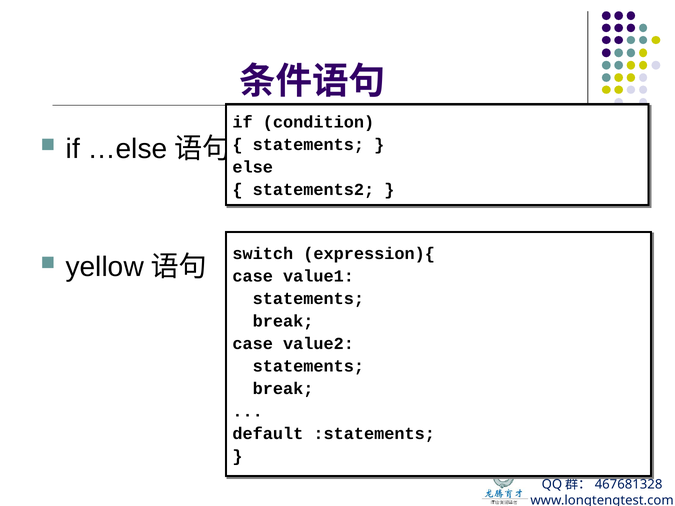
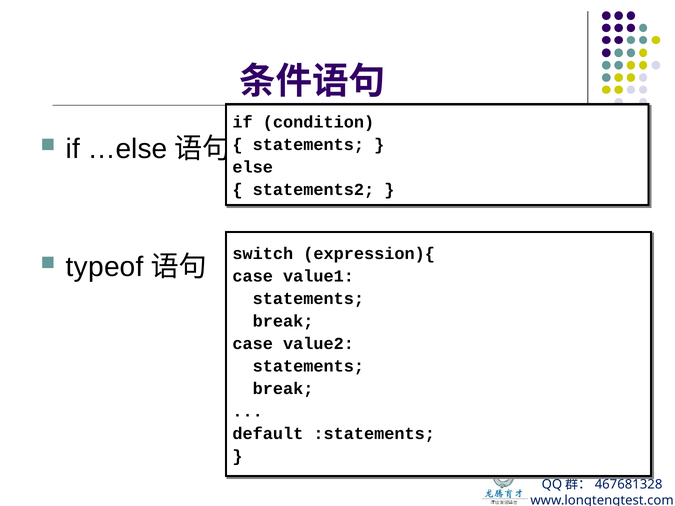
yellow: yellow -> typeof
